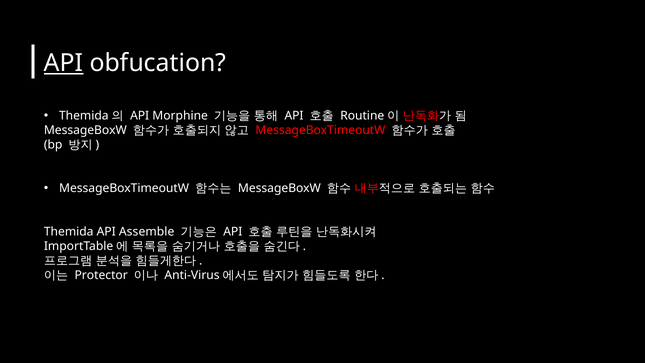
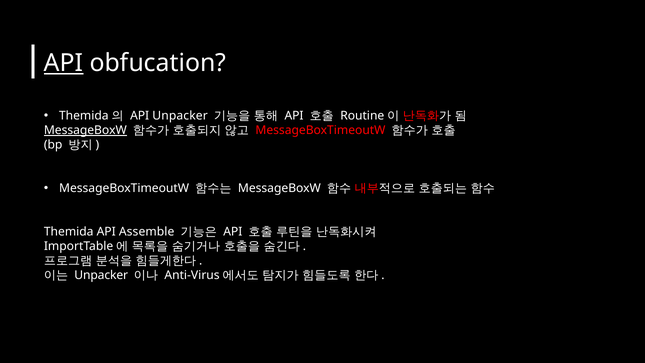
API Morphine: Morphine -> Unpacker
MessageBoxW at (85, 130) underline: none -> present
Protector at (101, 275): Protector -> Unpacker
